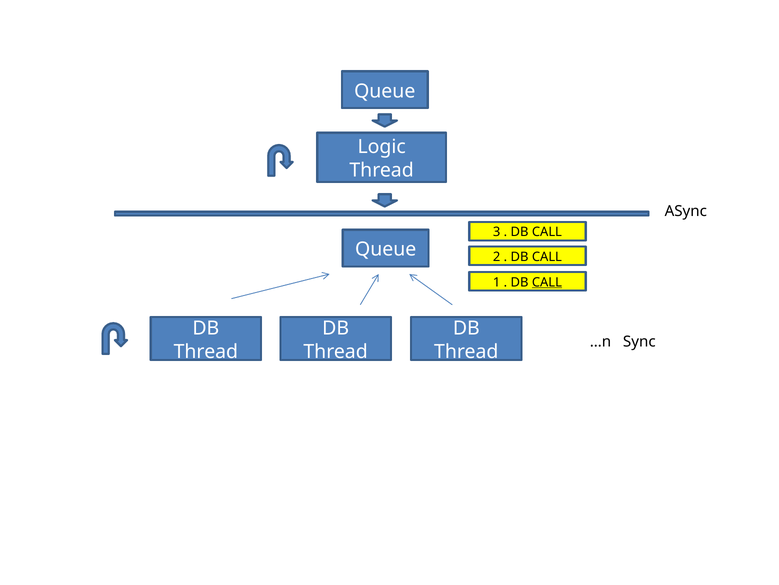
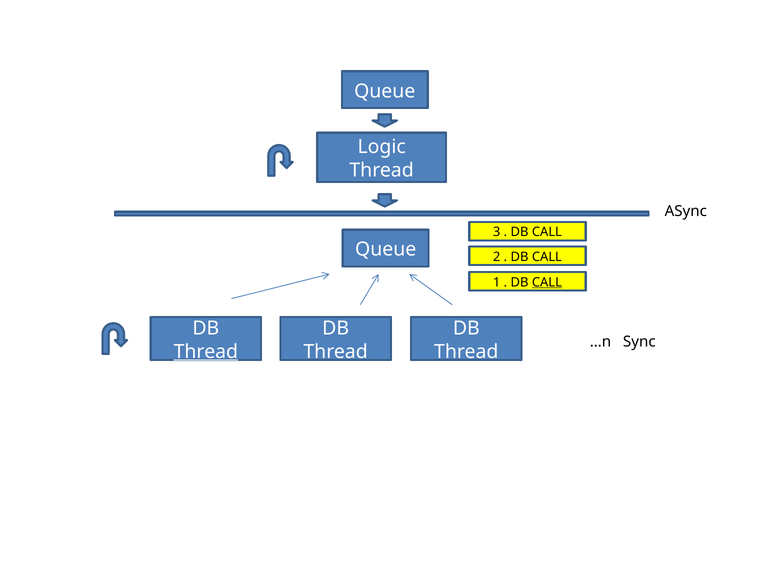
Thread at (206, 351) underline: none -> present
